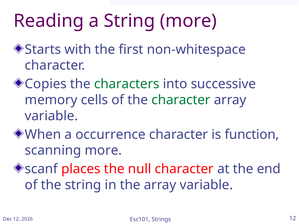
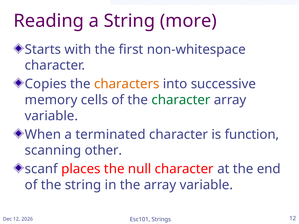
characters colour: green -> orange
occurrence: occurrence -> terminated
scanning more: more -> other
